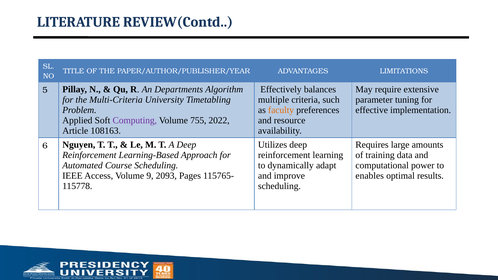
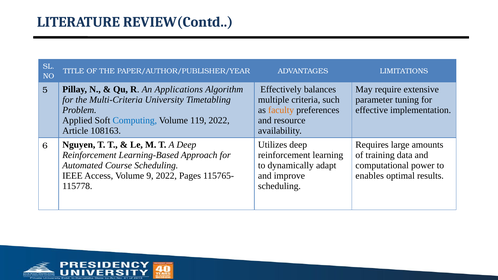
Departments: Departments -> Applications
Computing colour: purple -> blue
755: 755 -> 119
9 2093: 2093 -> 2022
